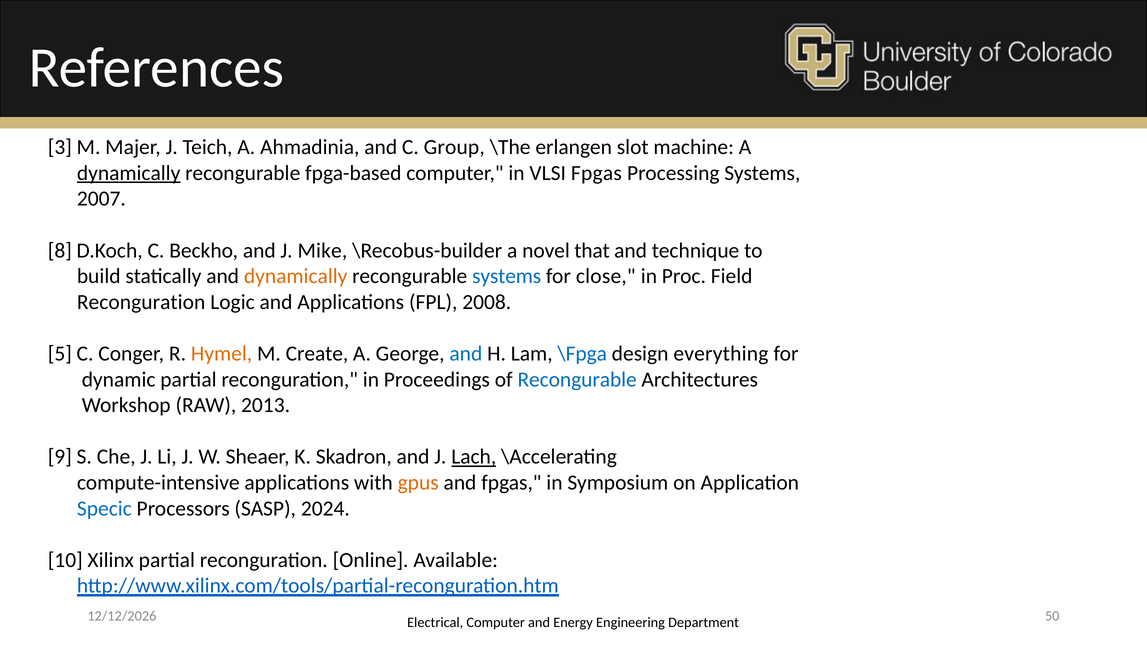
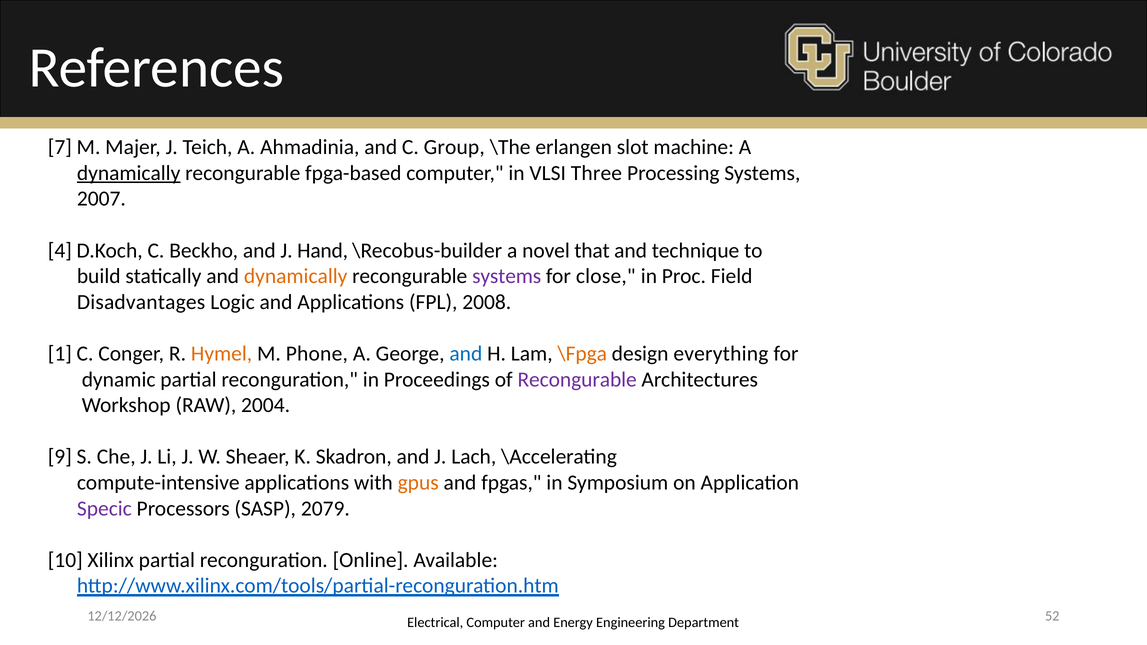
3: 3 -> 7
VLSI Fpgas: Fpgas -> Three
8: 8 -> 4
Mike: Mike -> Hand
systems at (507, 276) colour: blue -> purple
Reconguration at (141, 302): Reconguration -> Disadvantages
5: 5 -> 1
Create: Create -> Phone
\Fpga colour: blue -> orange
Recongurable at (577, 380) colour: blue -> purple
2013: 2013 -> 2004
Lach underline: present -> none
Specic colour: blue -> purple
2024: 2024 -> 2079
50: 50 -> 52
